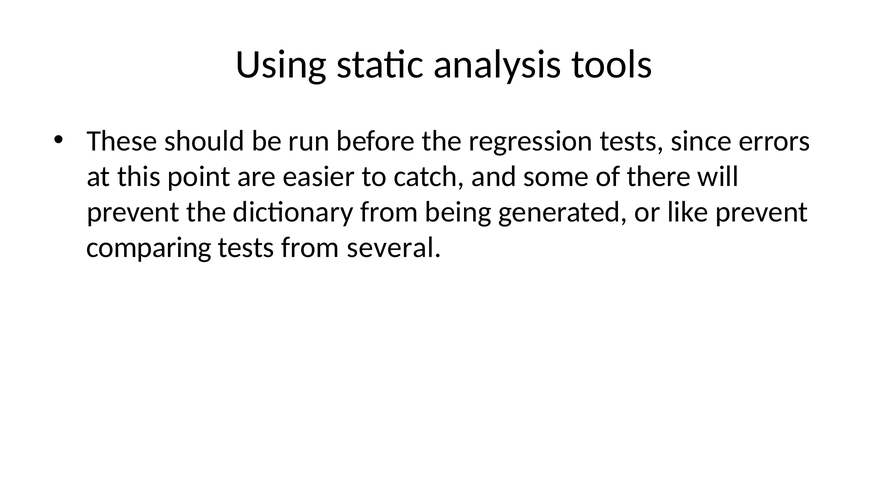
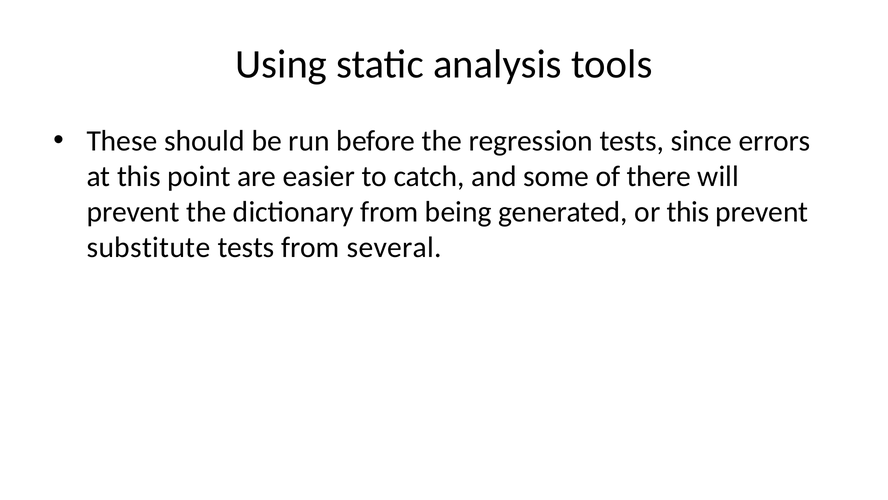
or like: like -> this
comparing: comparing -> substitute
